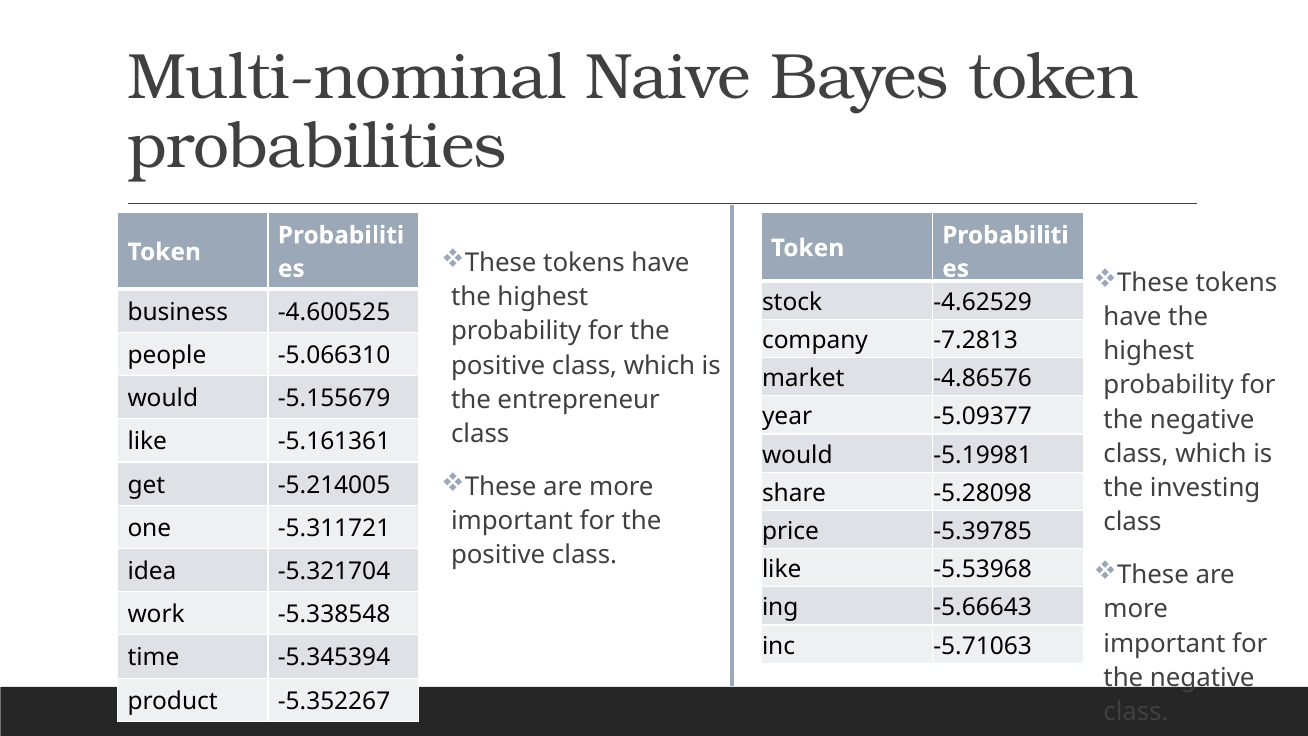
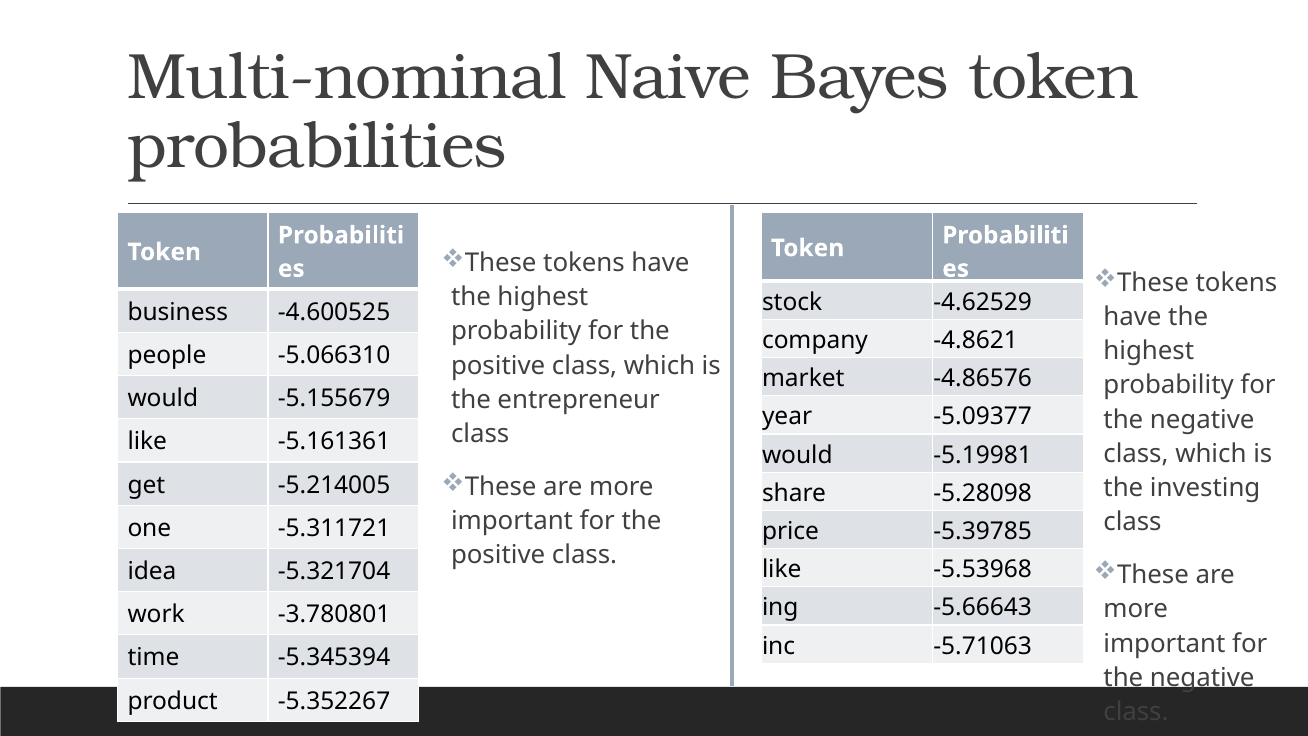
-7.2813: -7.2813 -> -4.8621
-5.338548: -5.338548 -> -3.780801
